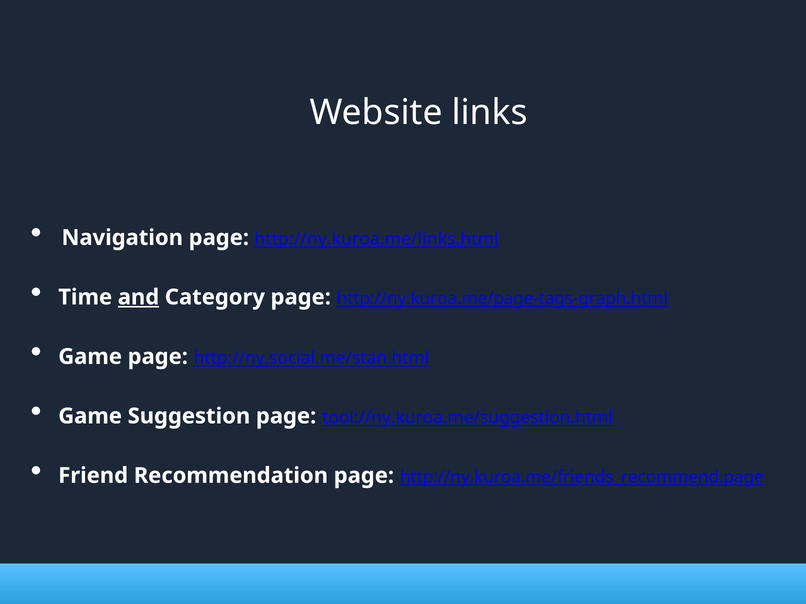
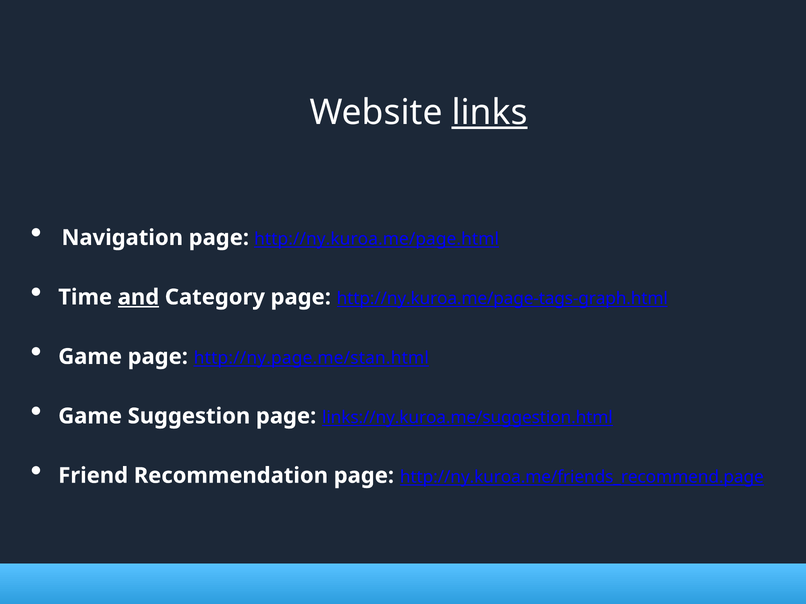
links underline: none -> present
http://ny.kuroa.me/links.html: http://ny.kuroa.me/links.html -> http://ny.kuroa.me/page.html
http://ny.social.me/stan.html: http://ny.social.me/stan.html -> http://ny.page.me/stan.html
tool://ny.kuroa.me/suggestion.html: tool://ny.kuroa.me/suggestion.html -> links://ny.kuroa.me/suggestion.html
